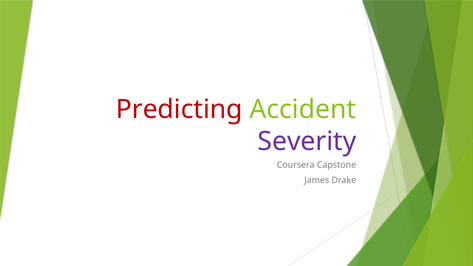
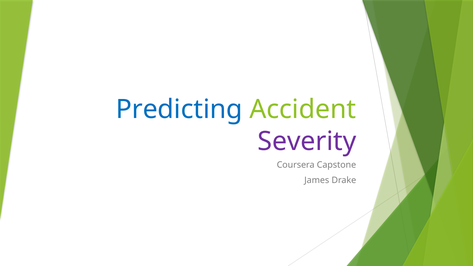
Predicting colour: red -> blue
